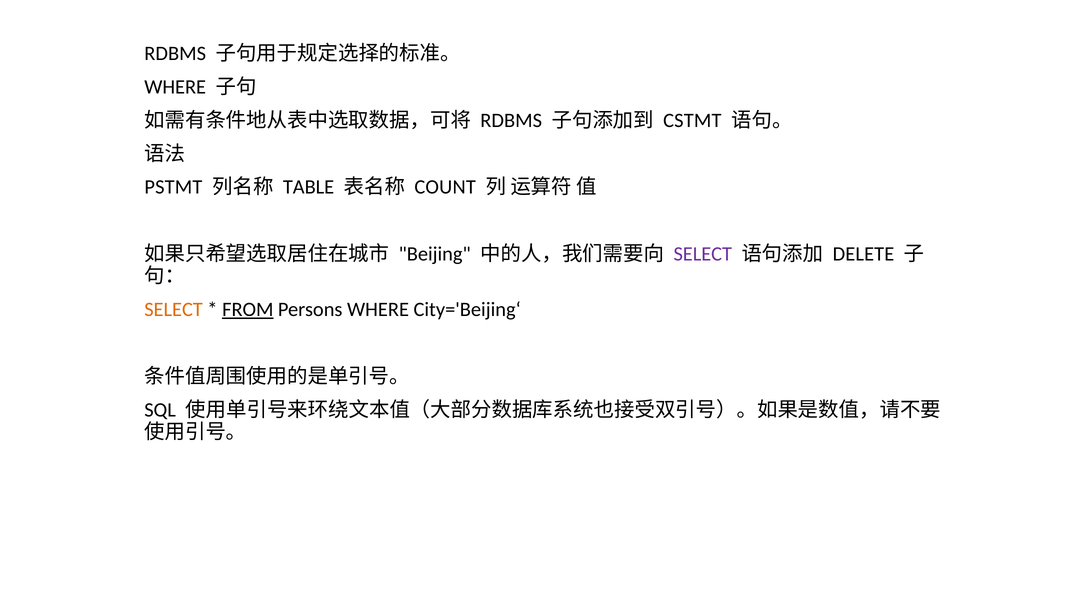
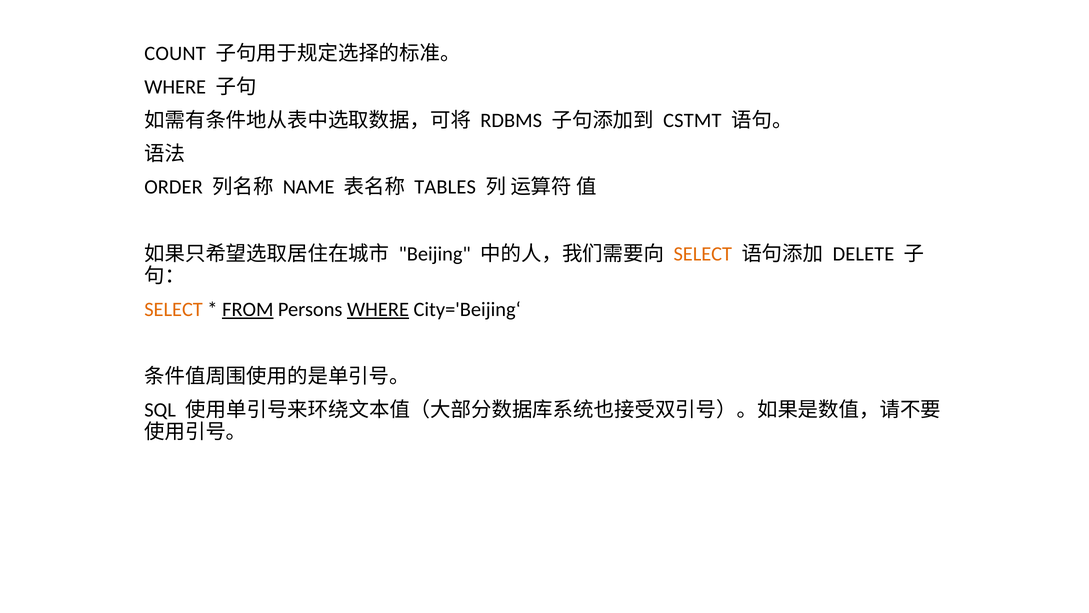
RDBMS at (175, 53): RDBMS -> COUNT
PSTMT: PSTMT -> ORDER
TABLE: TABLE -> NAME
COUNT: COUNT -> TABLES
SELECT at (703, 254) colour: purple -> orange
WHERE at (378, 309) underline: none -> present
